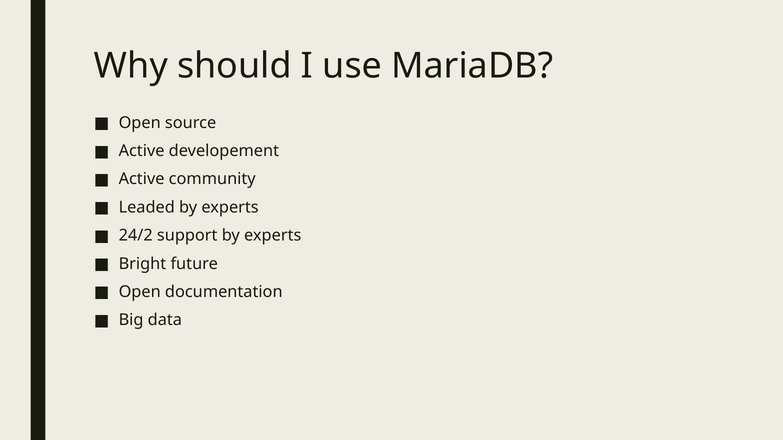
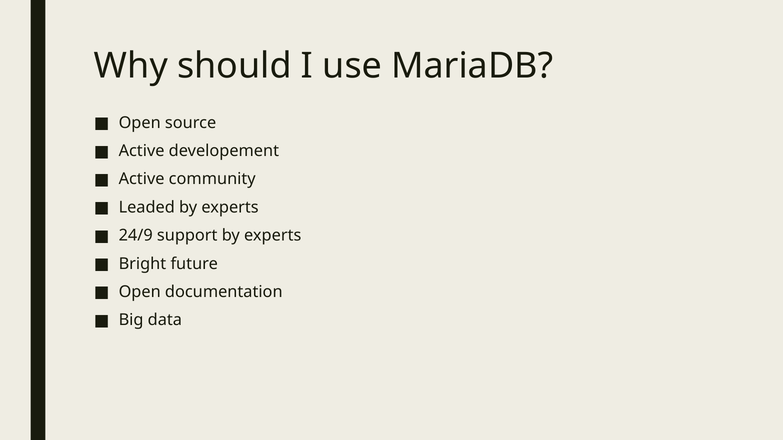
24/2: 24/2 -> 24/9
